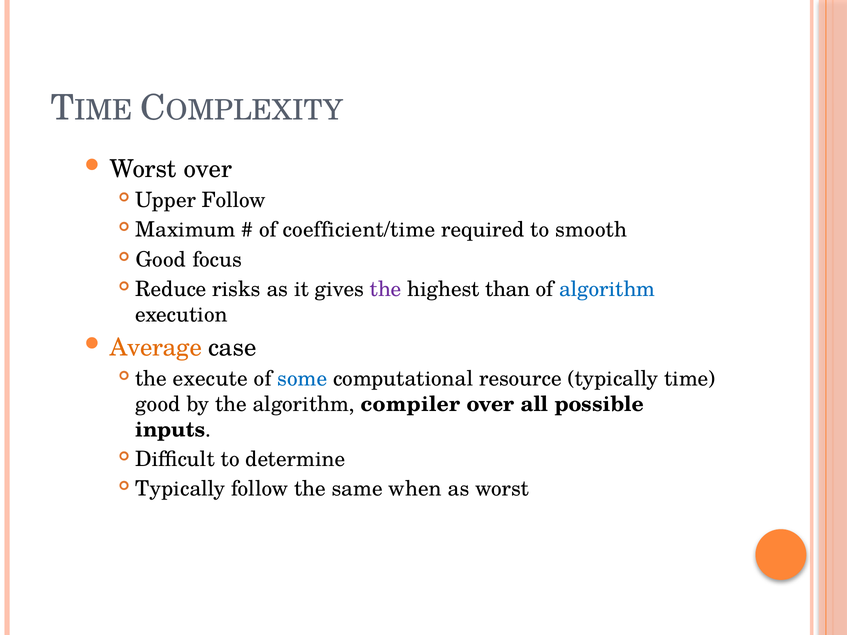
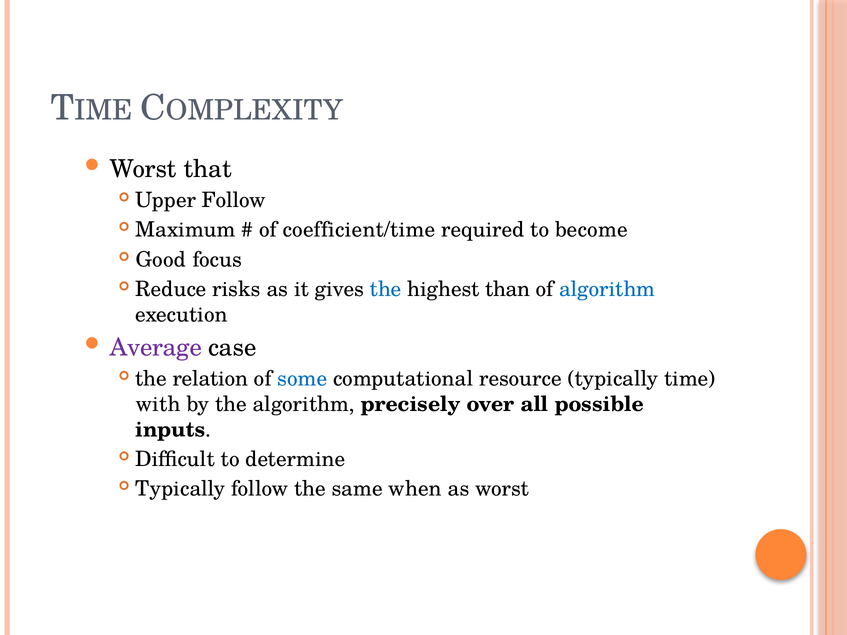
Worst over: over -> that
smooth: smooth -> become
the at (386, 289) colour: purple -> blue
Average colour: orange -> purple
execute: execute -> relation
good at (158, 404): good -> with
compiler: compiler -> precisely
